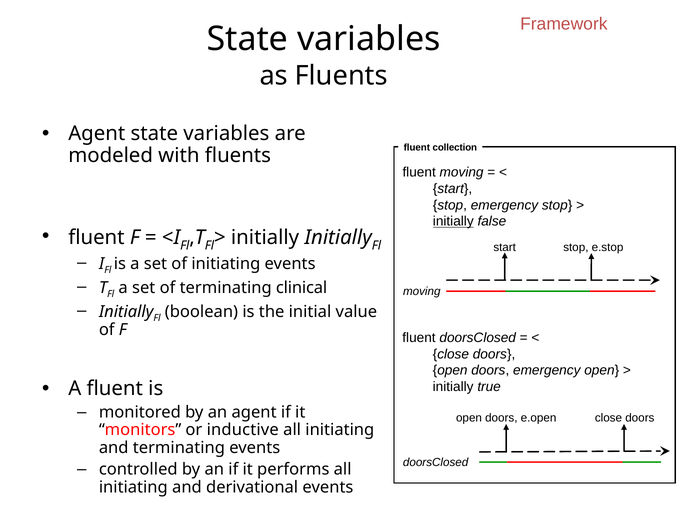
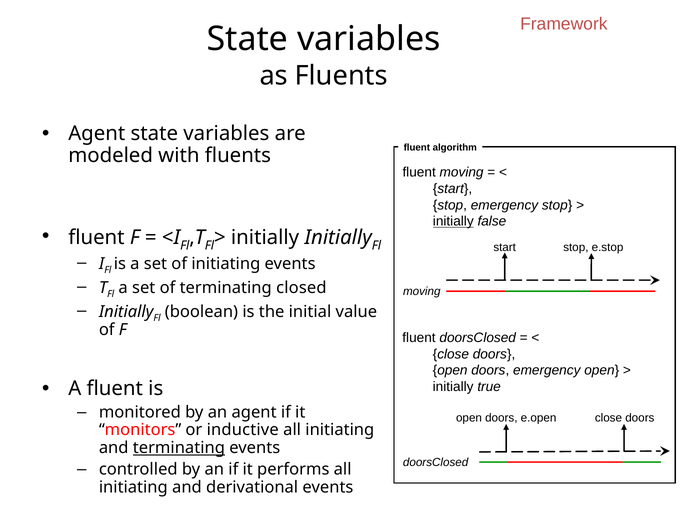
collection: collection -> algorithm
clinical: clinical -> closed
terminating at (179, 448) underline: none -> present
